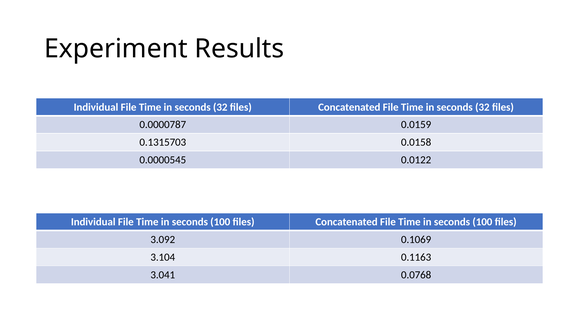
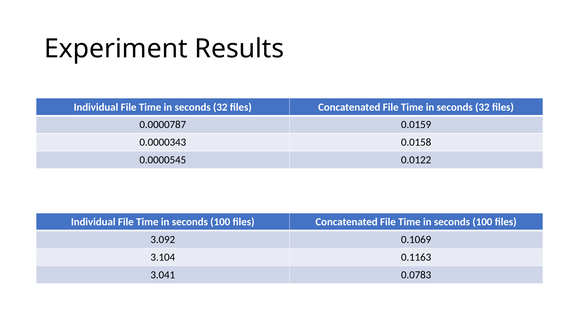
0.1315703: 0.1315703 -> 0.0000343
0.0768: 0.0768 -> 0.0783
